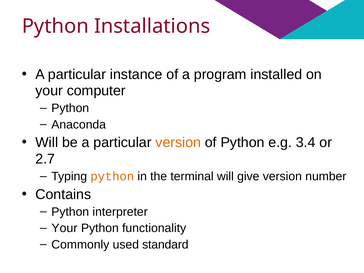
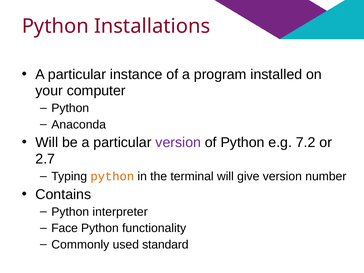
version at (178, 143) colour: orange -> purple
3.4: 3.4 -> 7.2
Your at (64, 228): Your -> Face
